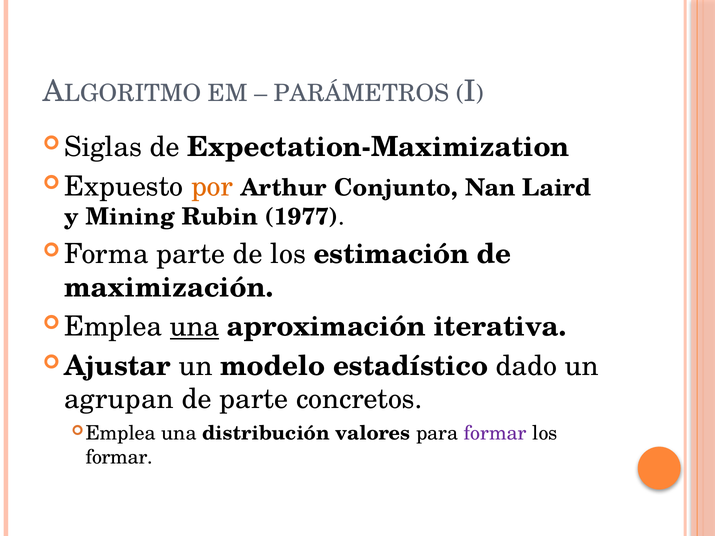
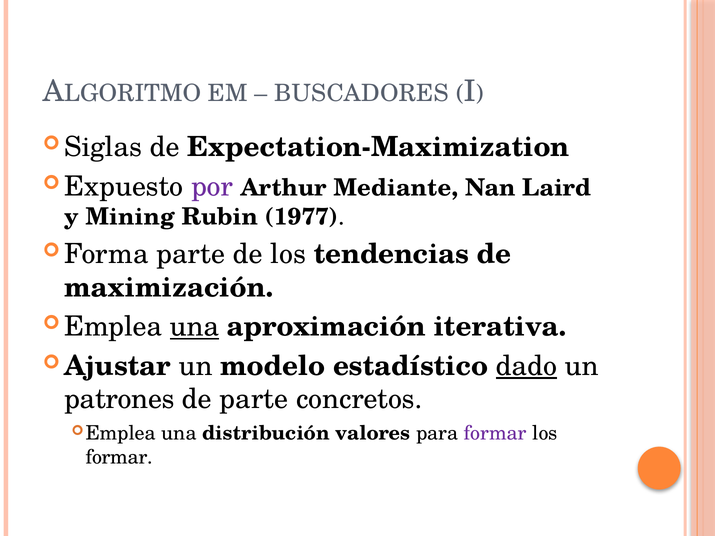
PARÁMETROS: PARÁMETROS -> BUSCADORES
por colour: orange -> purple
Conjunto: Conjunto -> Mediante
estimación: estimación -> tendencias
dado underline: none -> present
agrupan: agrupan -> patrones
